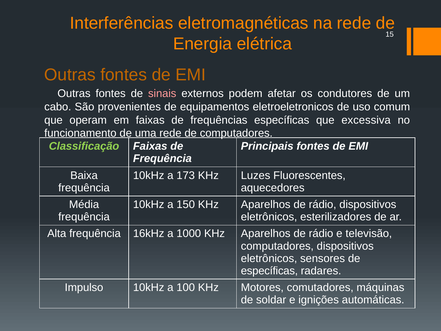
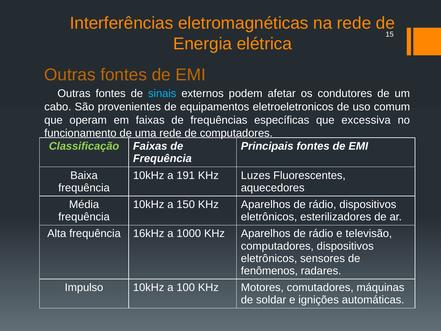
sinais colour: pink -> light blue
173: 173 -> 191
específicas at (269, 271): específicas -> fenômenos
